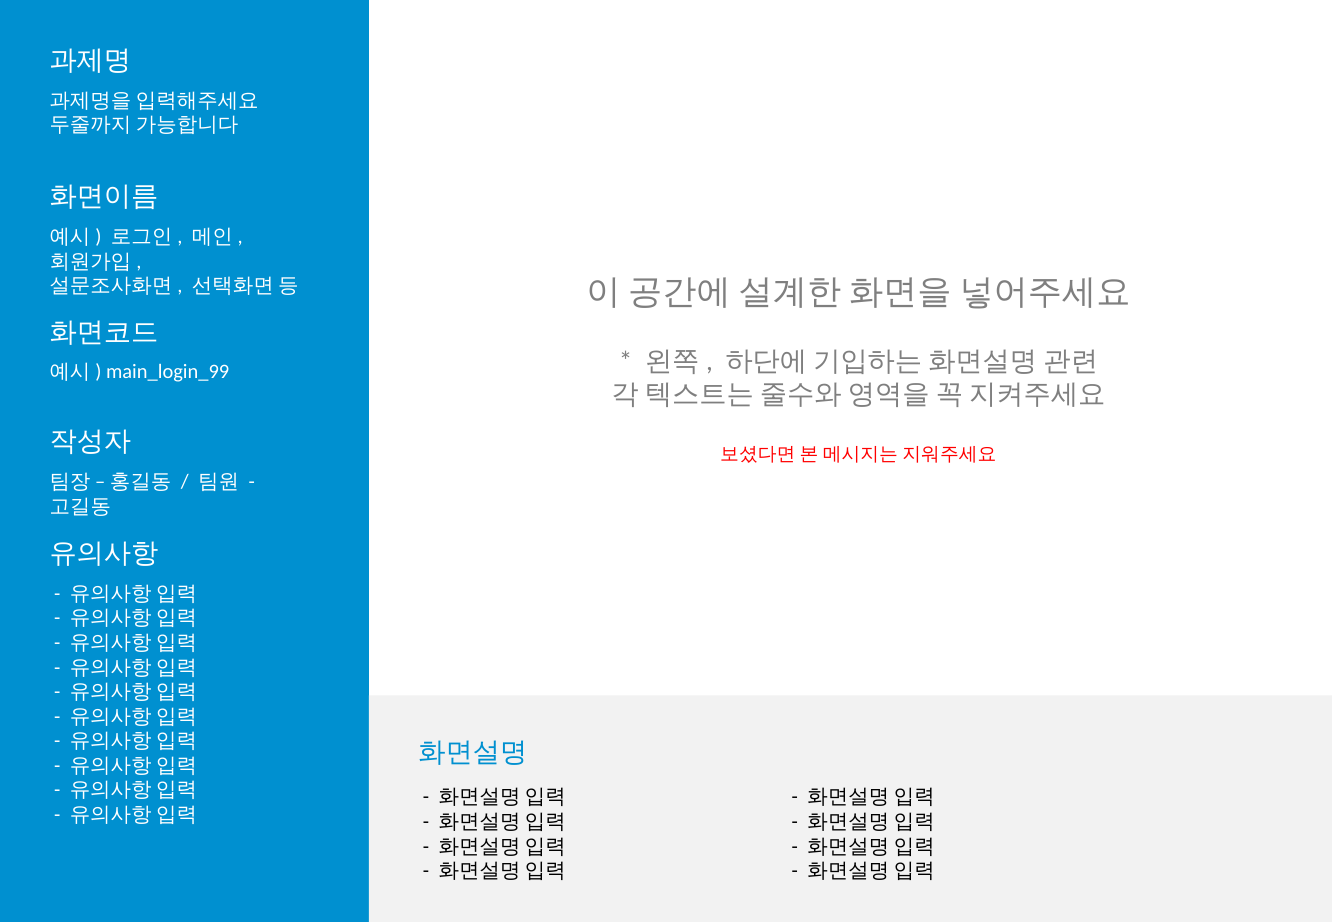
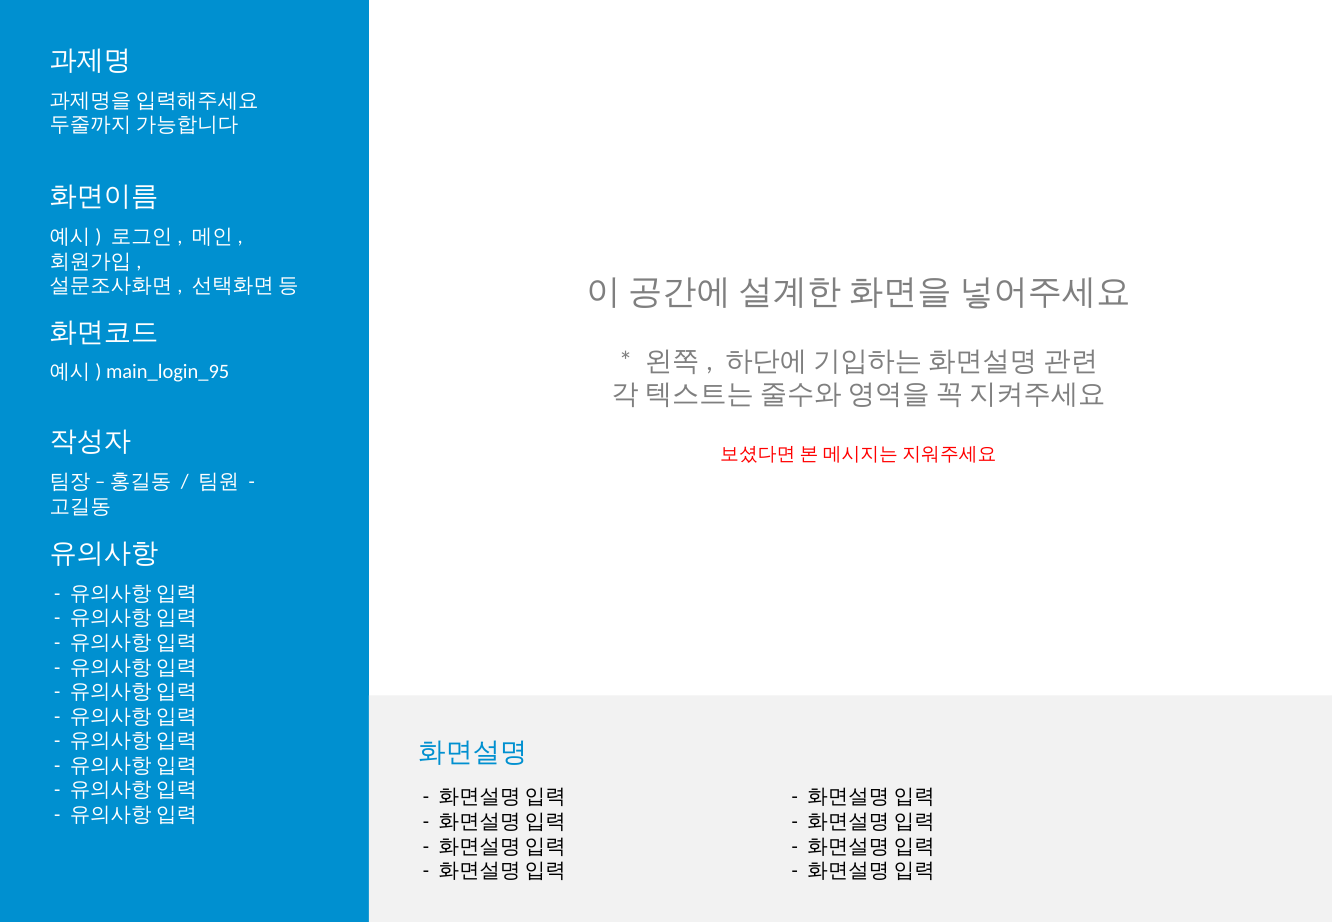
main_login_99: main_login_99 -> main_login_95
